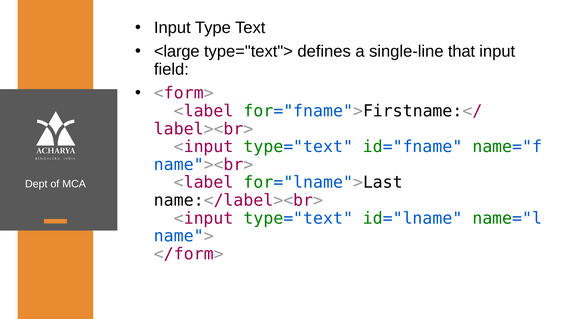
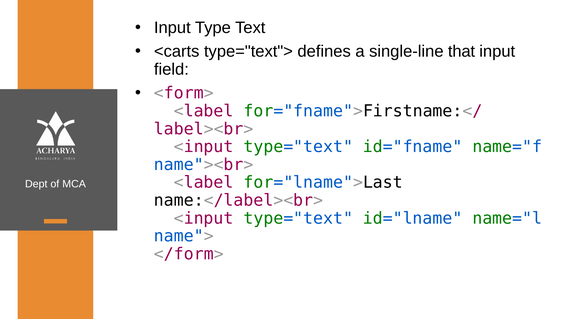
<large: <large -> <carts
